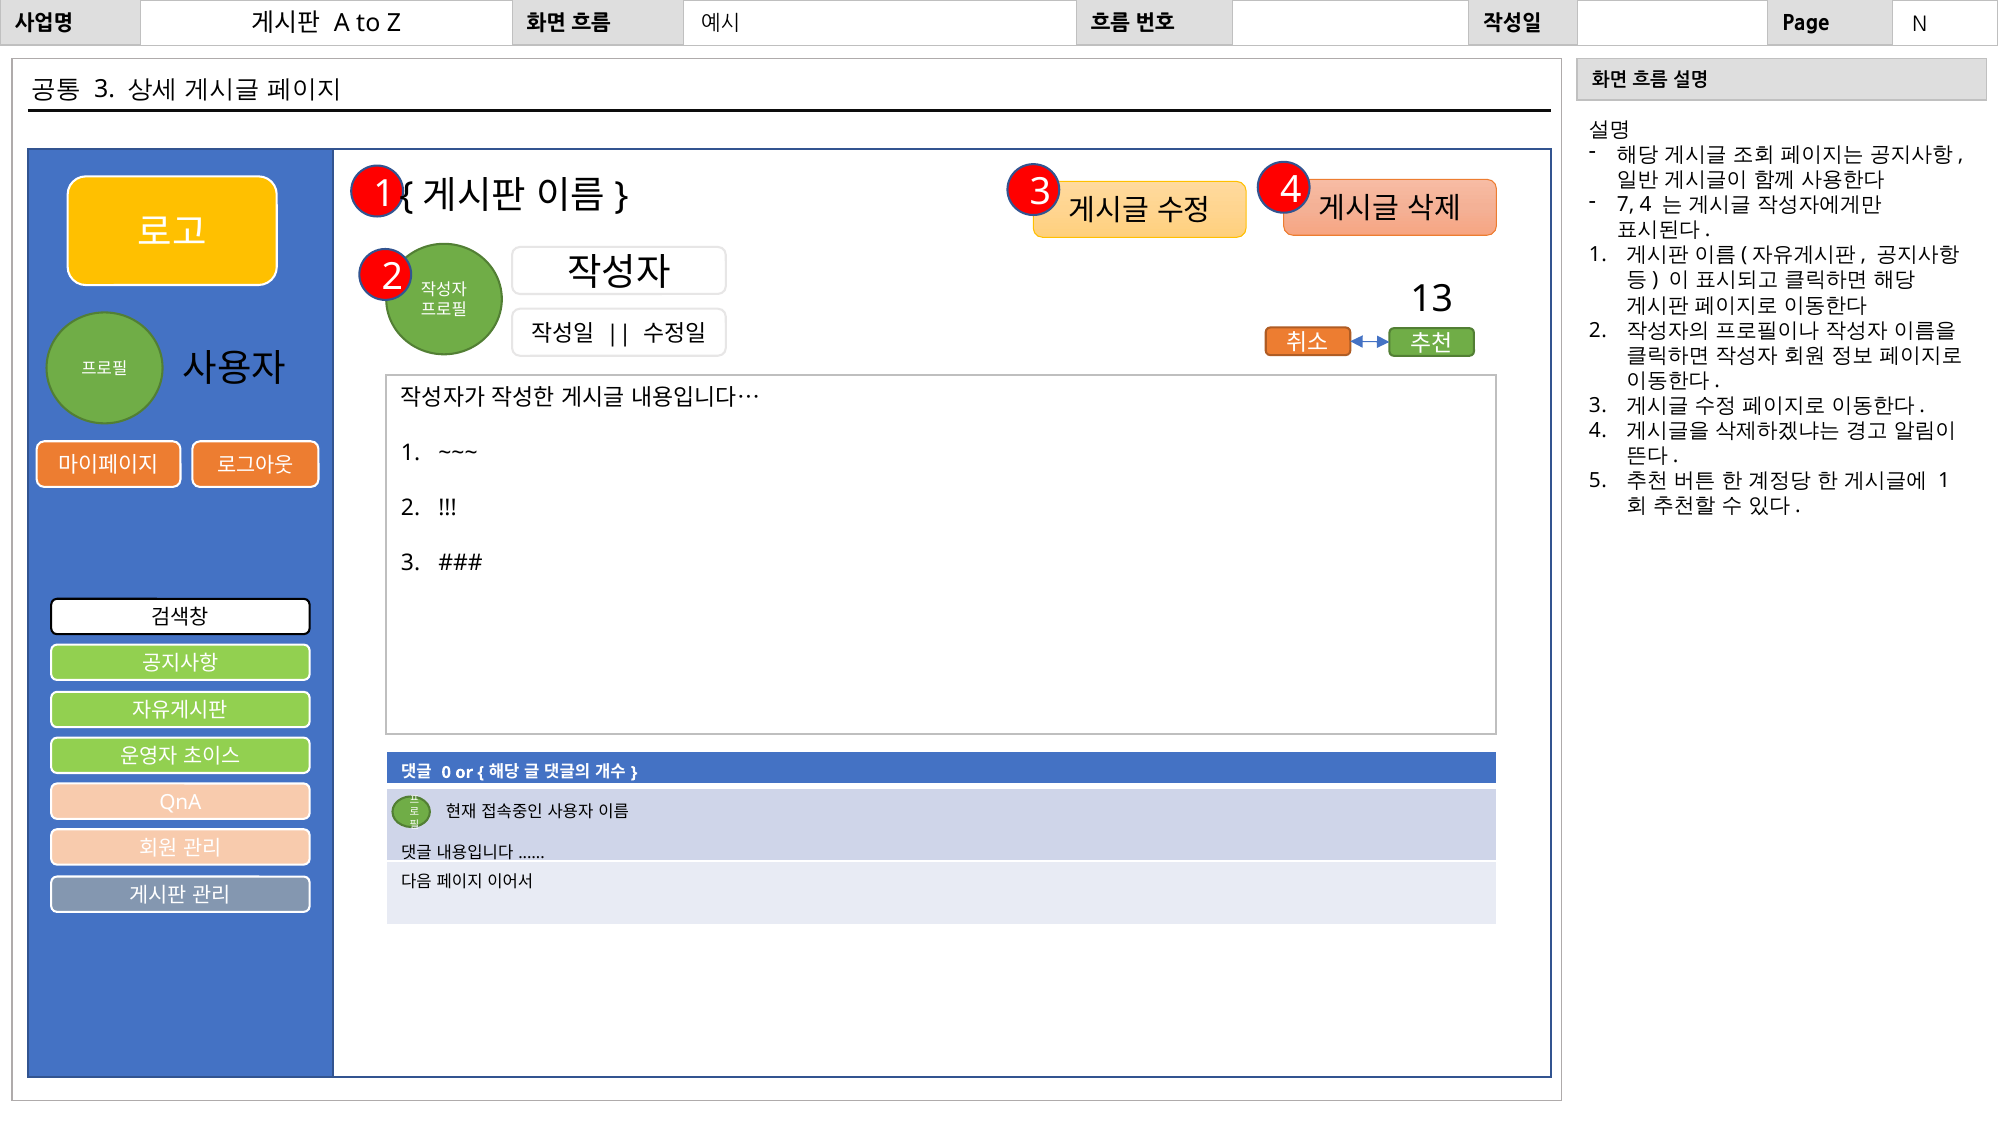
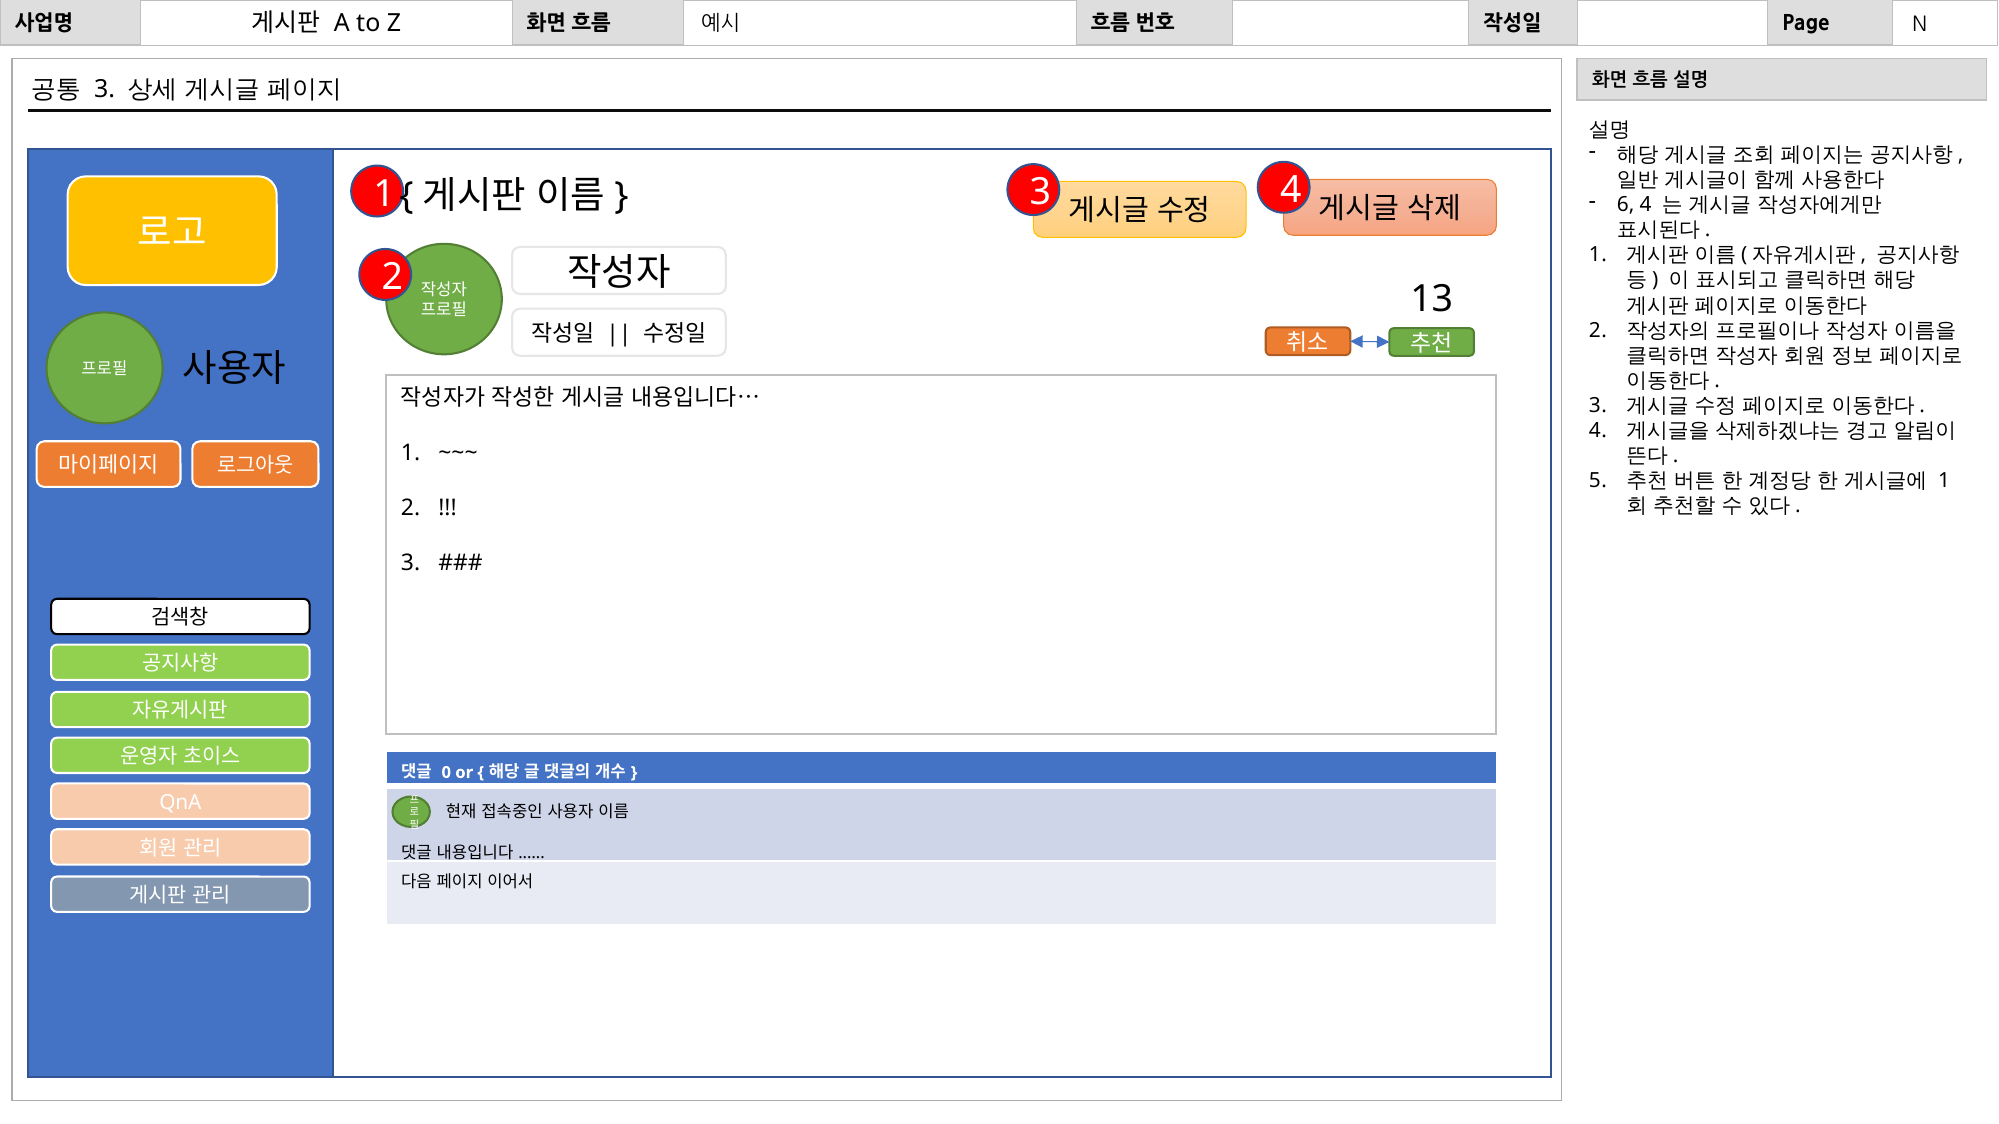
7: 7 -> 6
